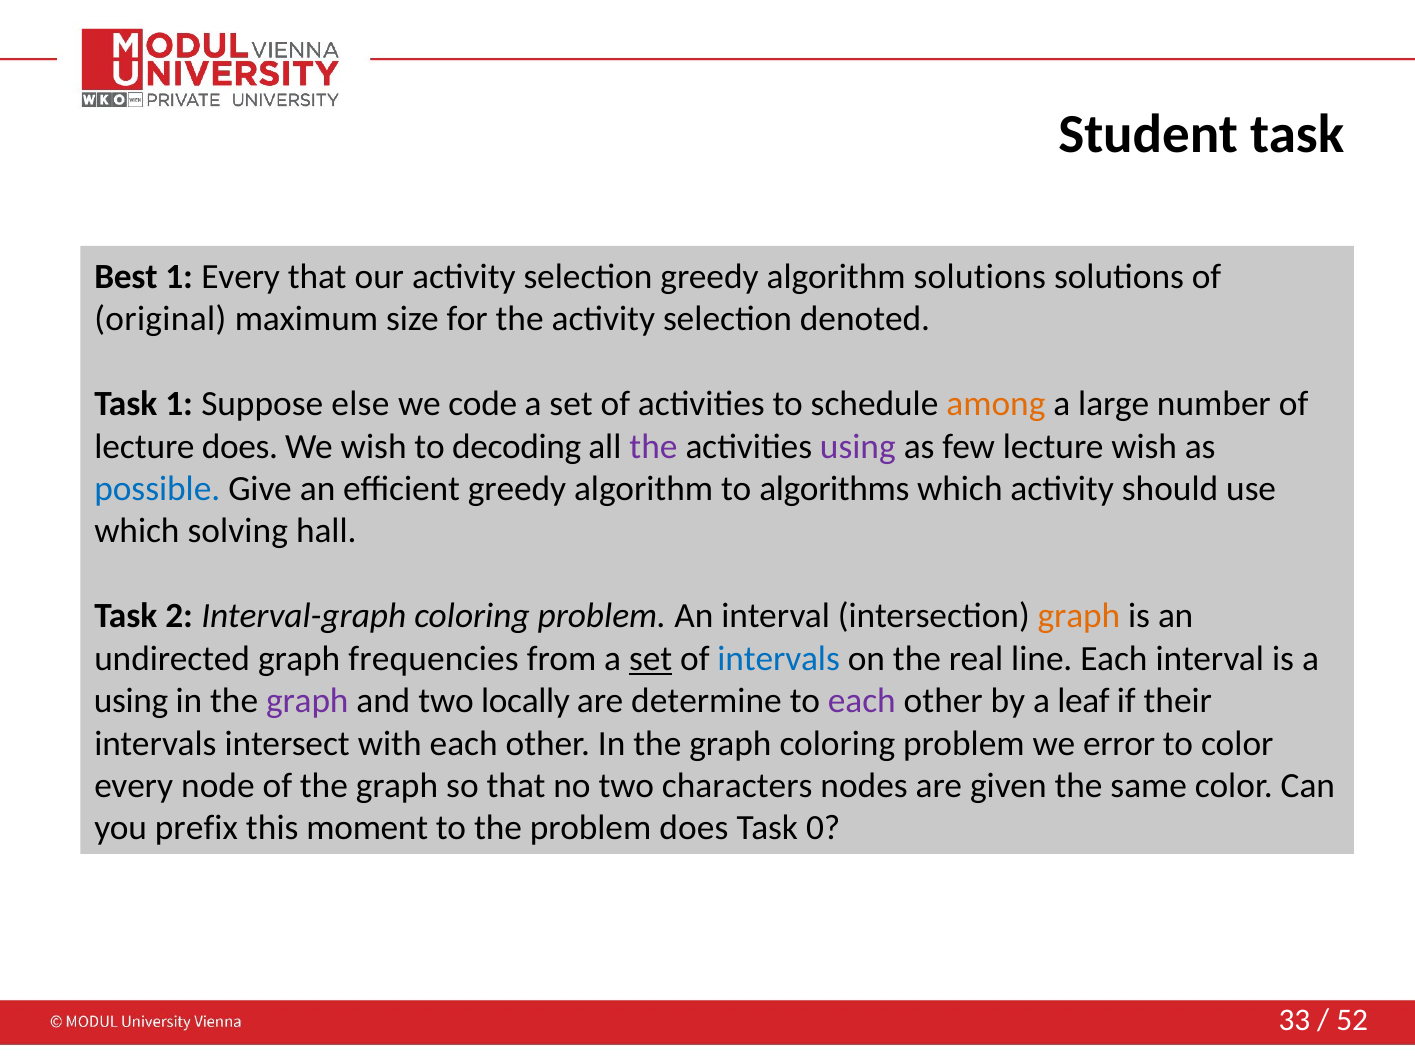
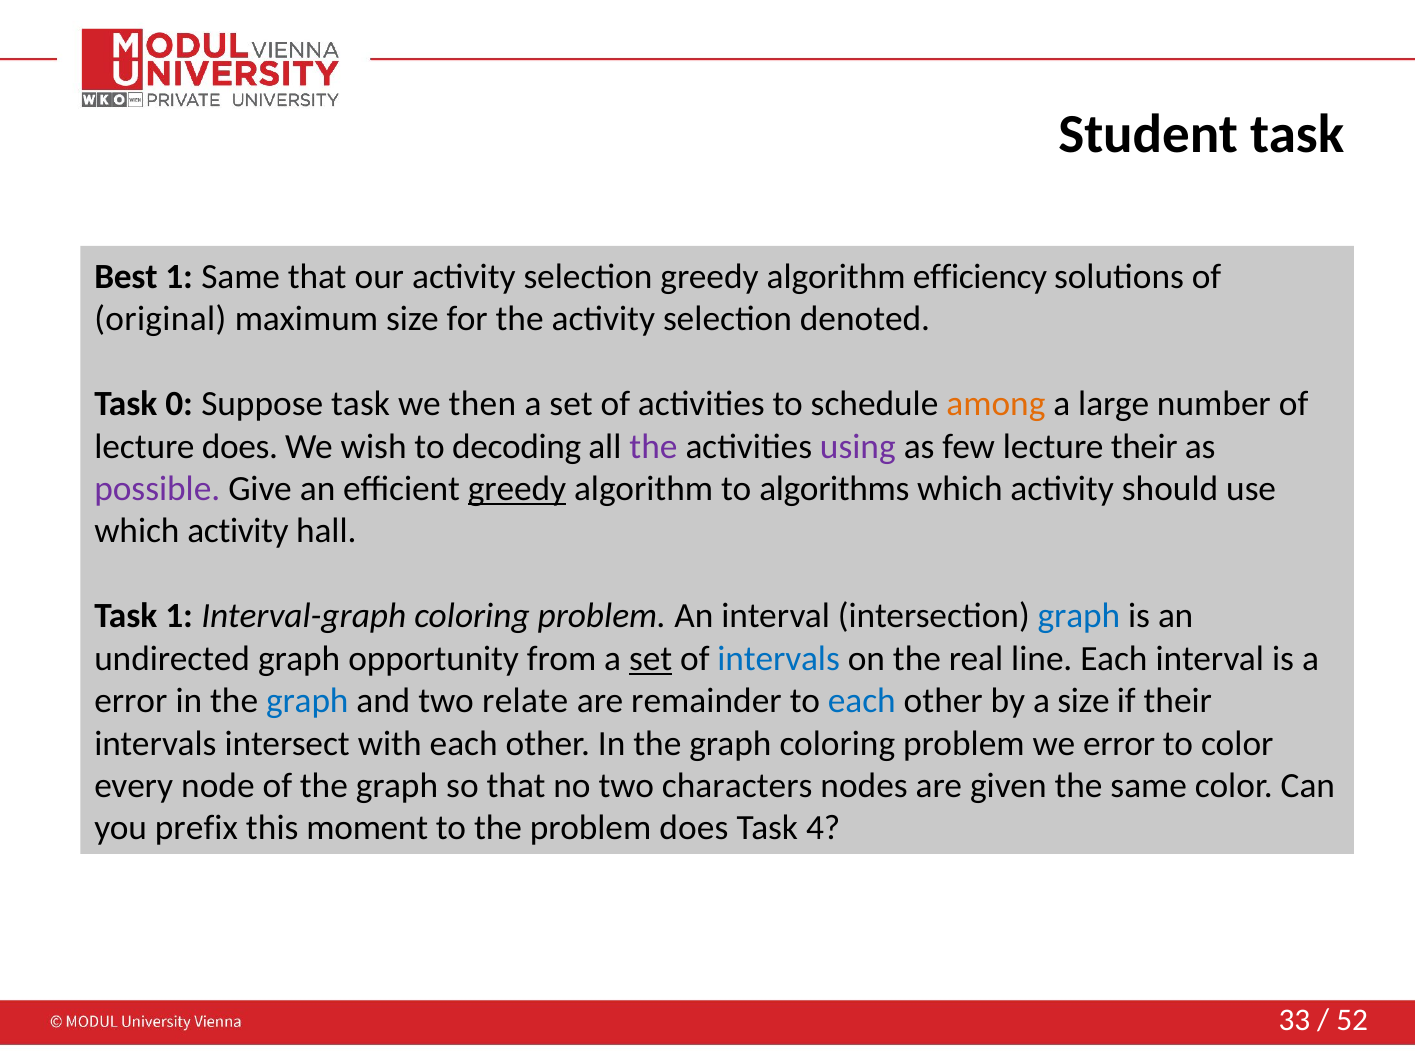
1 Every: Every -> Same
algorithm solutions: solutions -> efficiency
Task 1: 1 -> 0
Suppose else: else -> task
code: code -> then
lecture wish: wish -> their
possible colour: blue -> purple
greedy at (517, 489) underline: none -> present
solving at (238, 531): solving -> activity
Task 2: 2 -> 1
graph at (1079, 616) colour: orange -> blue
frequencies: frequencies -> opportunity
using at (131, 701): using -> error
graph at (307, 701) colour: purple -> blue
locally: locally -> relate
determine: determine -> remainder
each at (862, 701) colour: purple -> blue
a leaf: leaf -> size
0: 0 -> 4
